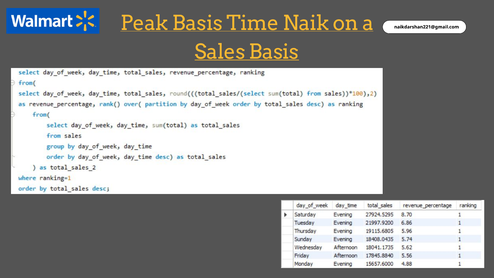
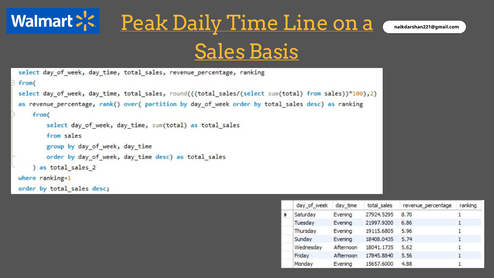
Peak Basis: Basis -> Daily
Naik: Naik -> Line
